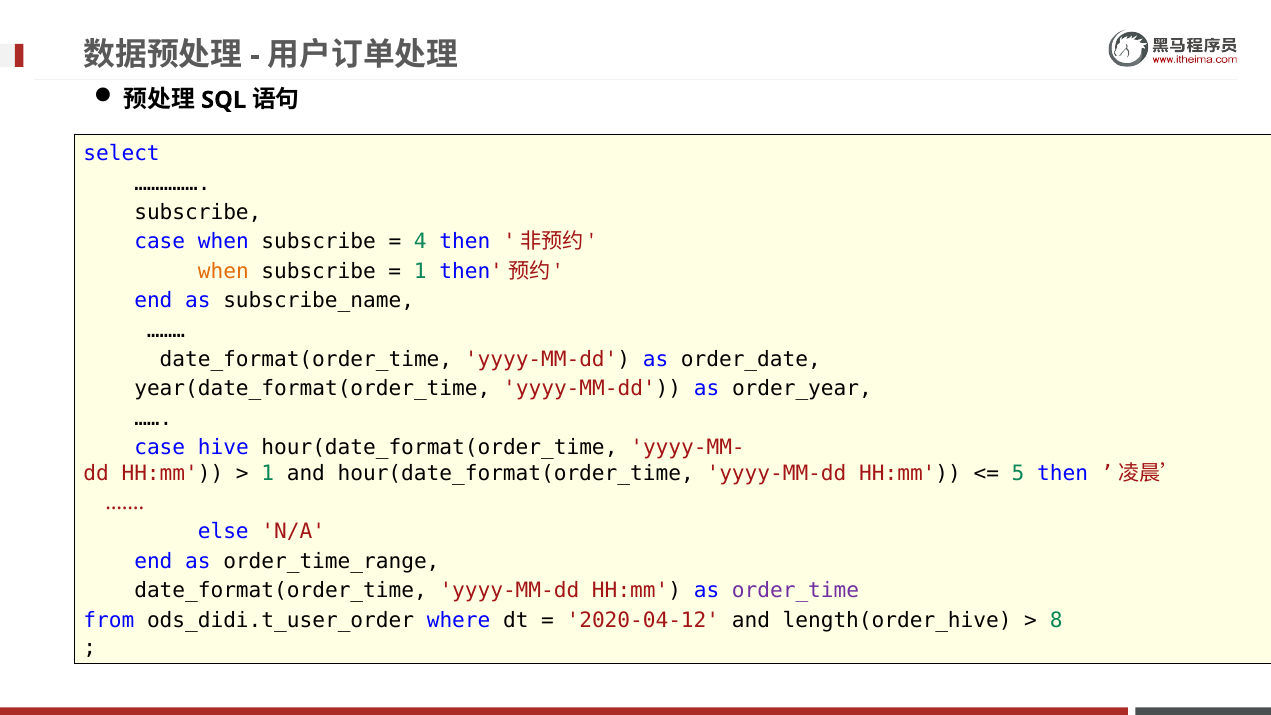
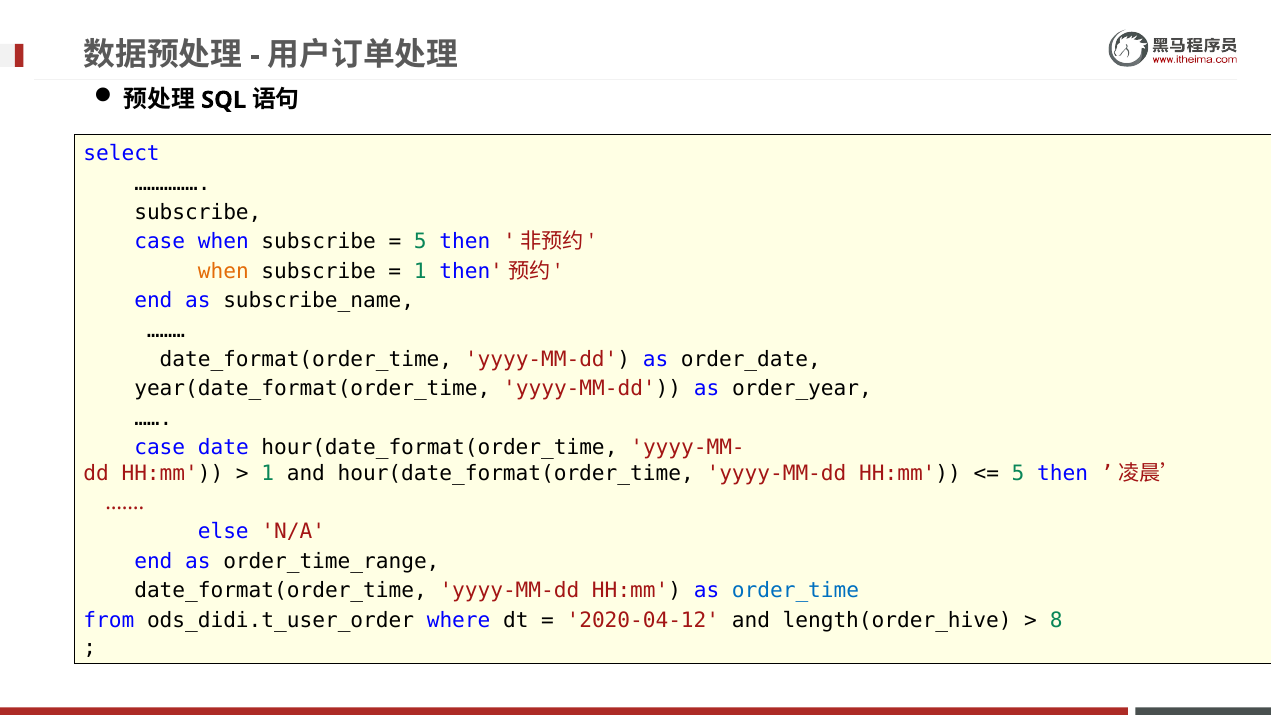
4 at (420, 242): 4 -> 5
hive: hive -> date
order_time colour: purple -> blue
